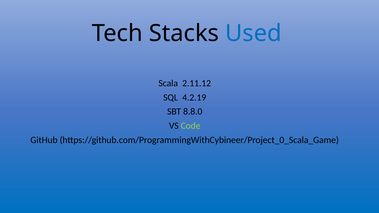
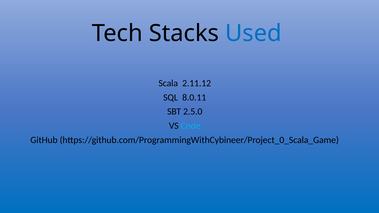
4.2.19: 4.2.19 -> 8.0.11
8.8.0: 8.8.0 -> 2.5.0
Code colour: light green -> light blue
